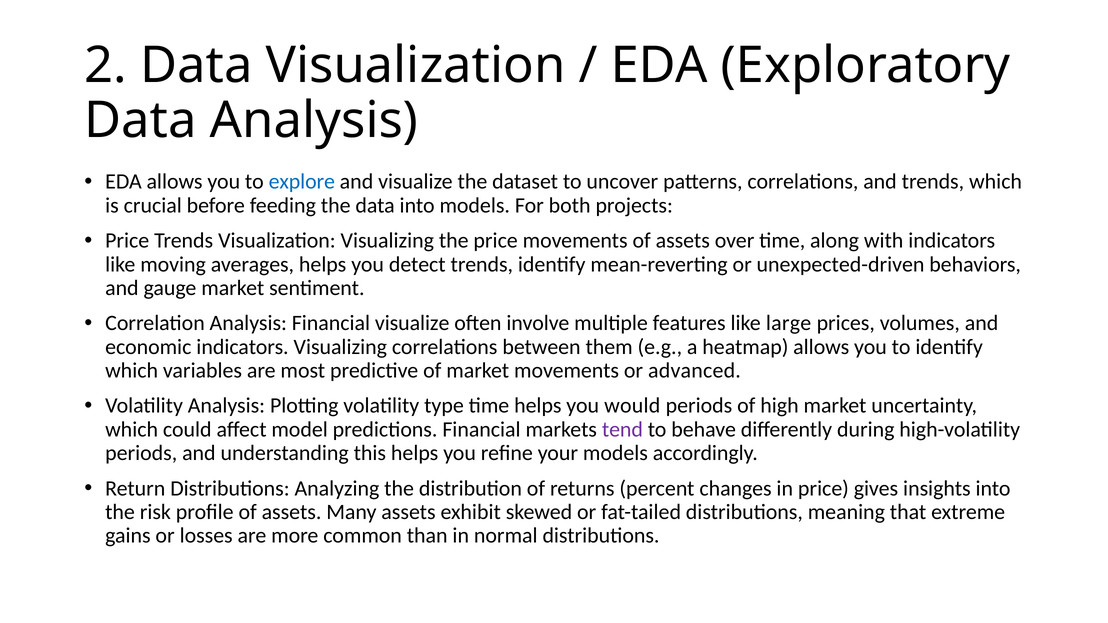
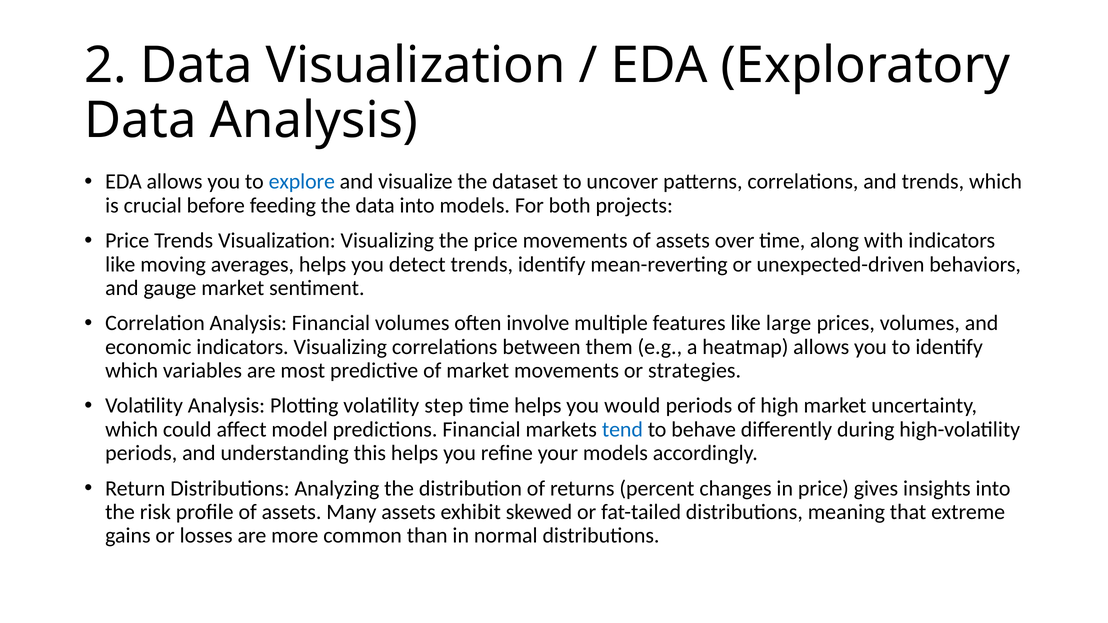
Financial visualize: visualize -> volumes
advanced: advanced -> strategies
type: type -> step
tend colour: purple -> blue
